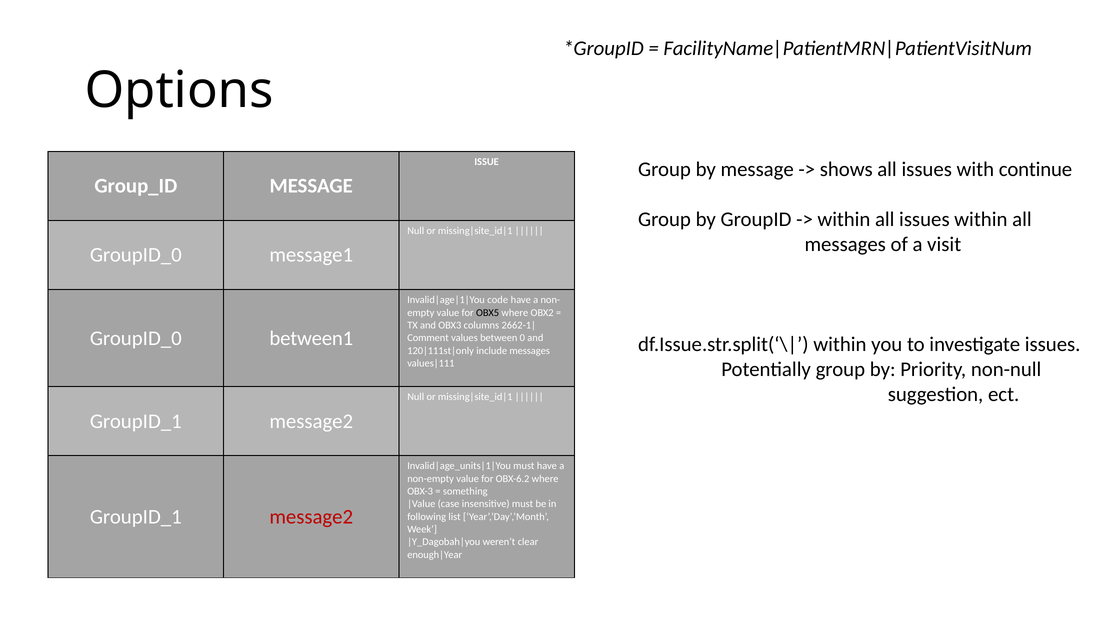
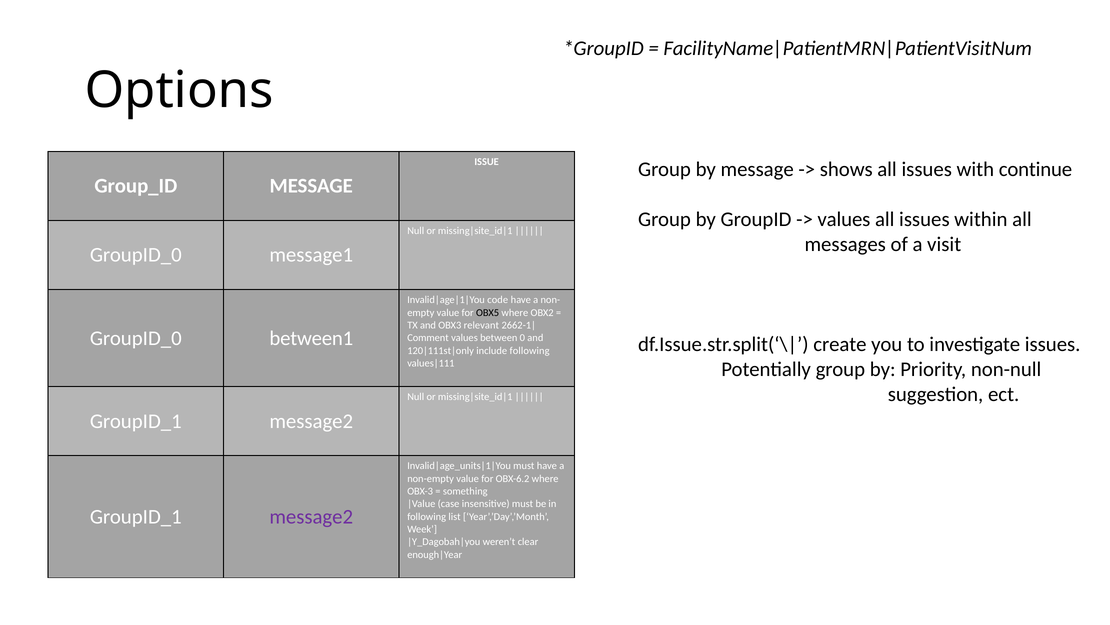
within at (844, 219): within -> values
columns: columns -> relevant
within at (840, 344): within -> create
include messages: messages -> following
message2 at (311, 516) colour: red -> purple
